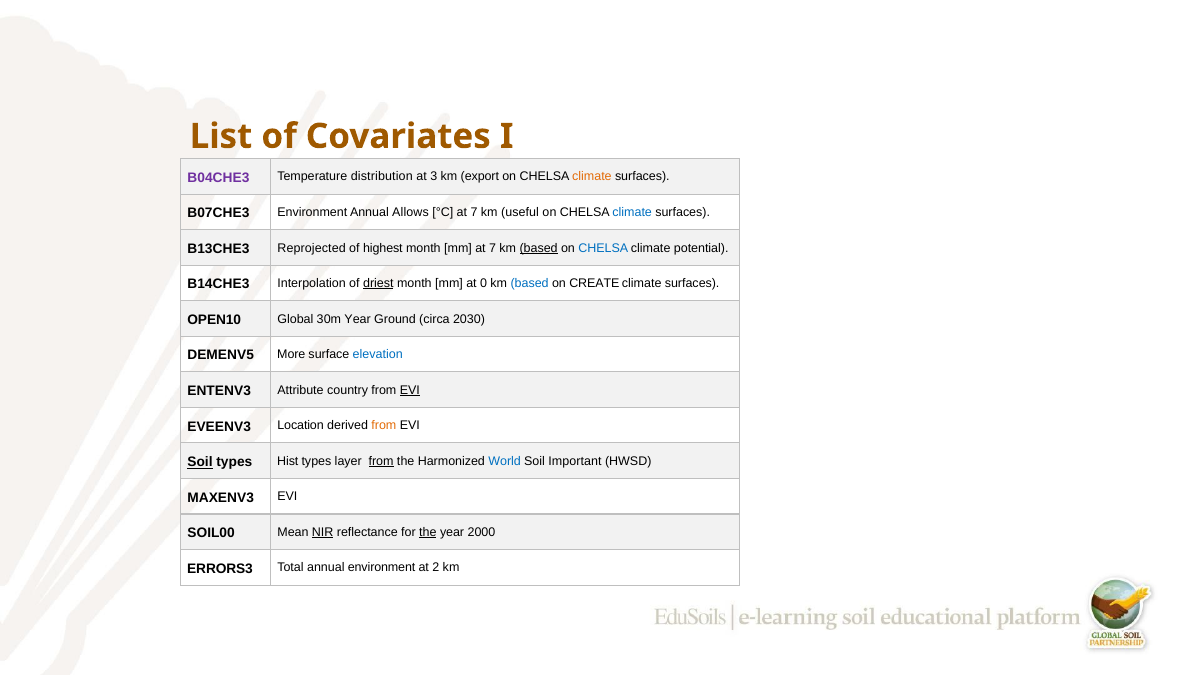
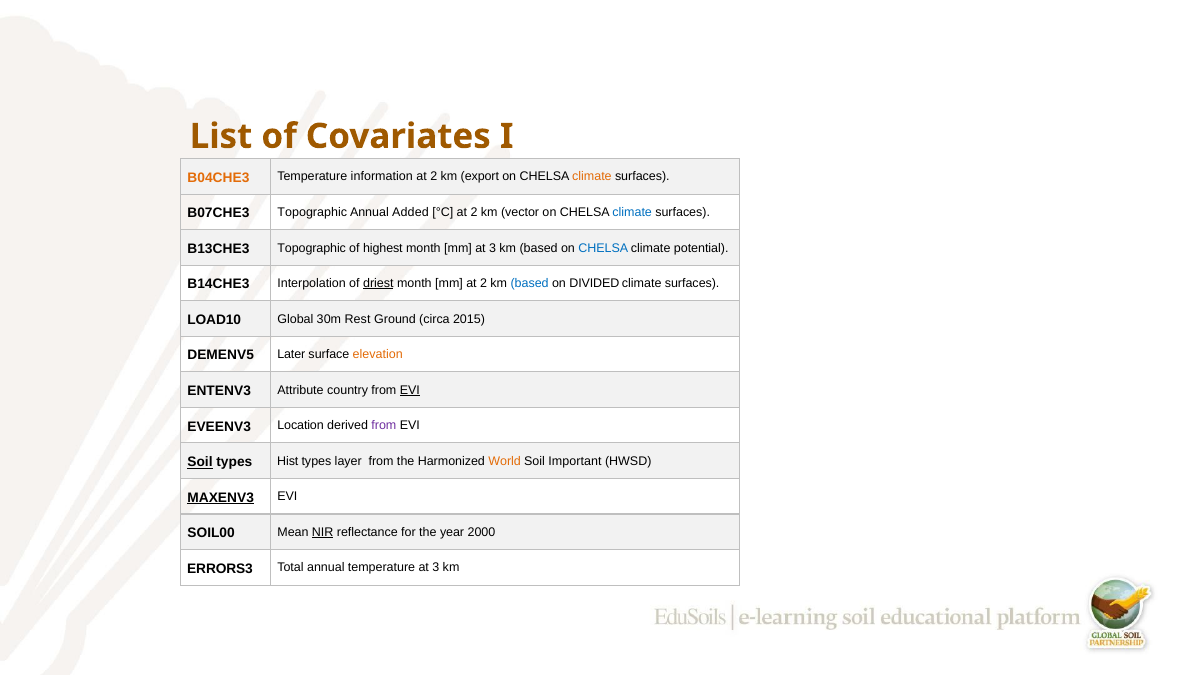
B04CHE3 colour: purple -> orange
distribution: distribution -> information
3 at (434, 177): 3 -> 2
B07CHE3 Environment: Environment -> Topographic
Allows: Allows -> Added
°C at 7: 7 -> 2
useful: useful -> vector
B13CHE3 Reprojected: Reprojected -> Topographic
mm at 7: 7 -> 3
based at (539, 248) underline: present -> none
mm at 0: 0 -> 2
CREATE: CREATE -> DIVIDED
OPEN10: OPEN10 -> LOAD10
30m Year: Year -> Rest
2030: 2030 -> 2015
More: More -> Later
elevation colour: blue -> orange
from at (384, 426) colour: orange -> purple
from at (381, 461) underline: present -> none
World colour: blue -> orange
MAXENV3 underline: none -> present
the at (428, 532) underline: present -> none
annual environment: environment -> temperature
2 at (436, 568): 2 -> 3
